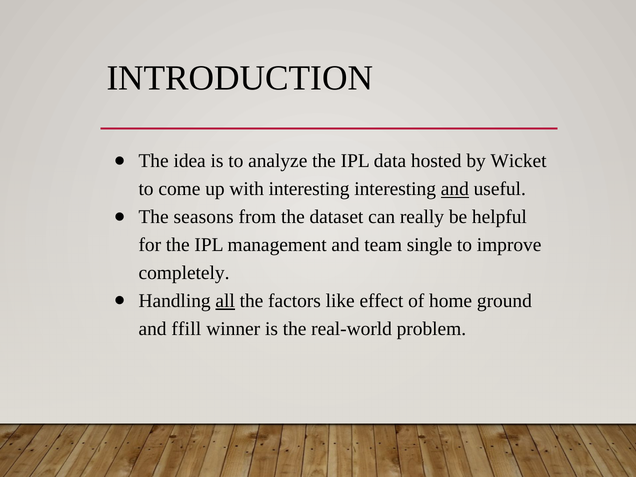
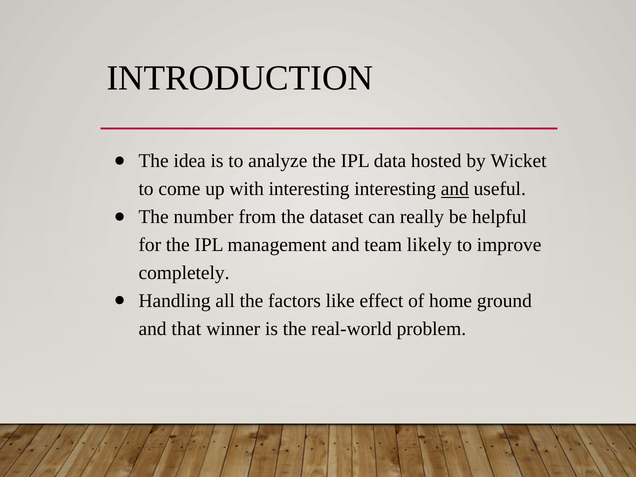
seasons: seasons -> number
single: single -> likely
all underline: present -> none
ffill: ffill -> that
